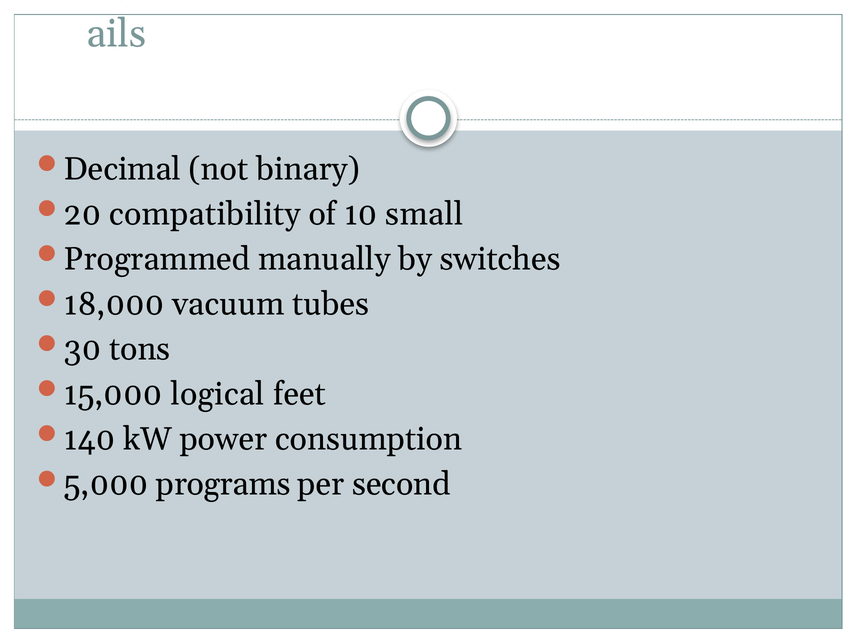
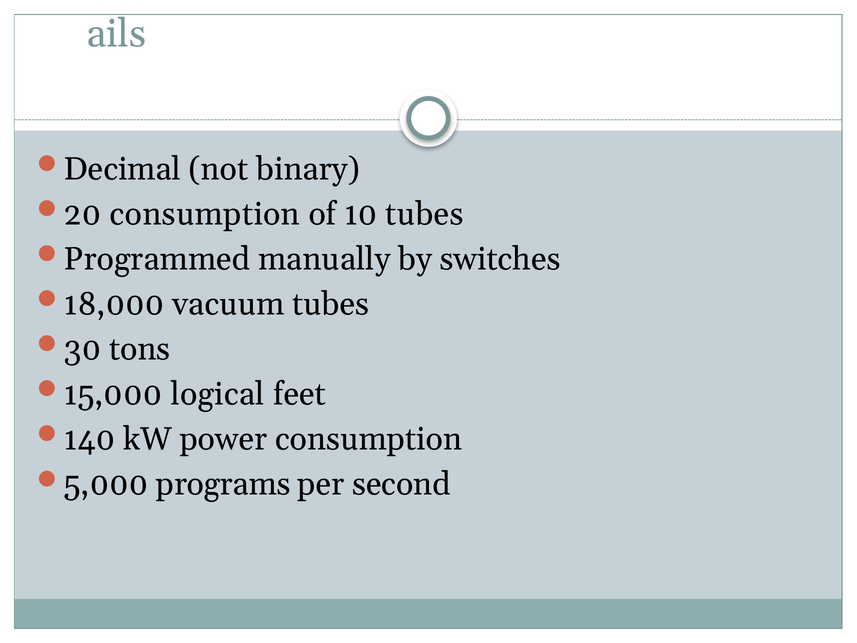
20 compatibility: compatibility -> consumption
10 small: small -> tubes
